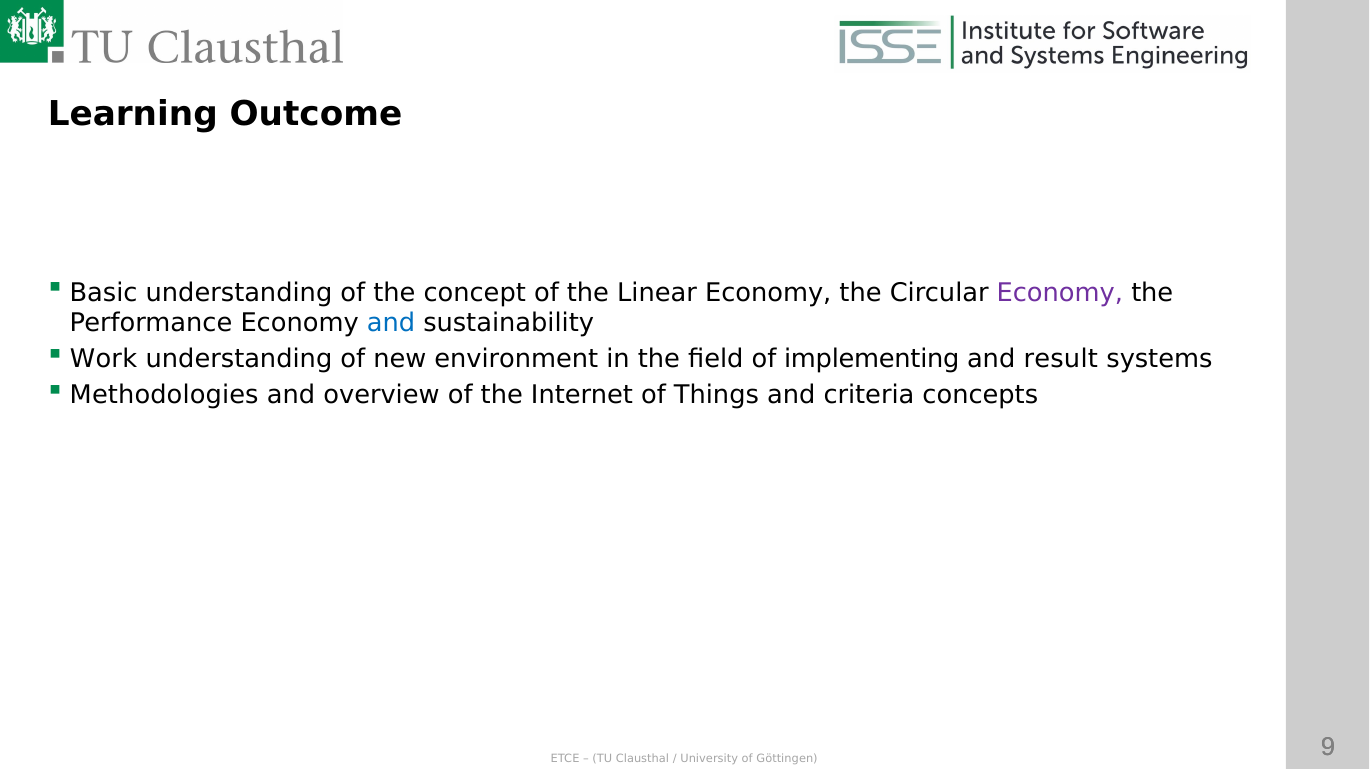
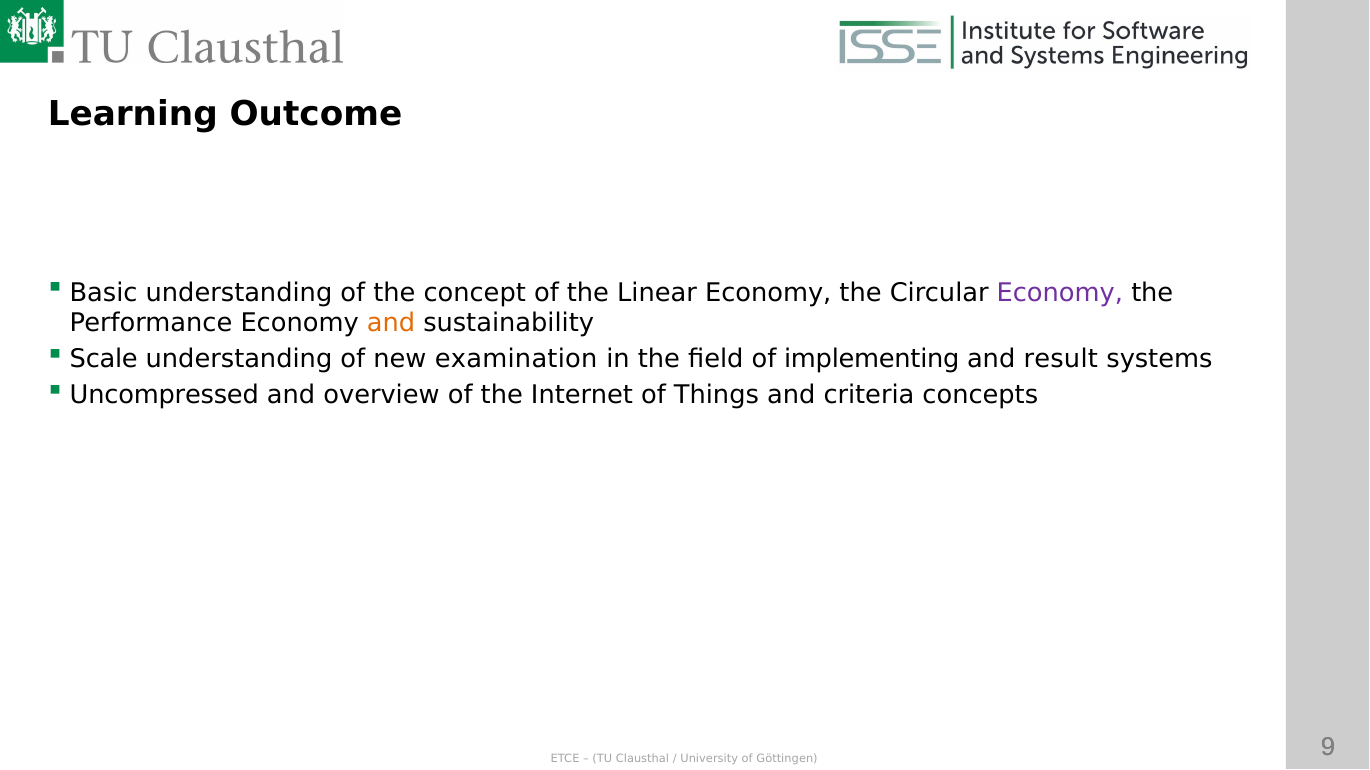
and at (391, 324) colour: blue -> orange
Work: Work -> Scale
environment: environment -> examination
Methodologies: Methodologies -> Uncompressed
